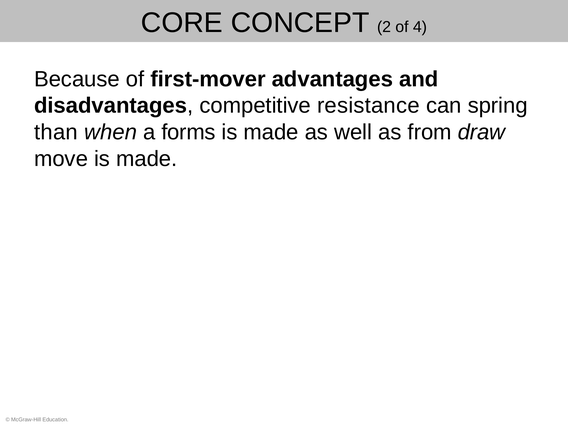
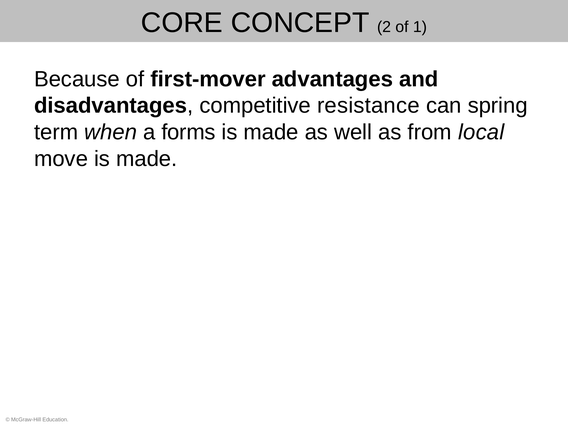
4: 4 -> 1
than: than -> term
draw: draw -> local
